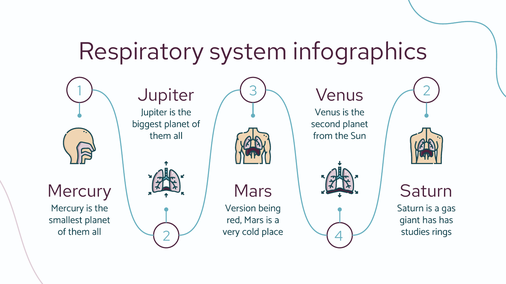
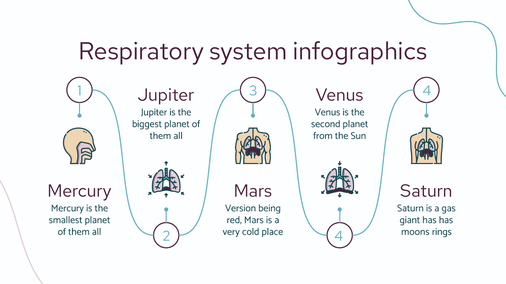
1 2: 2 -> 4
studies: studies -> moons
